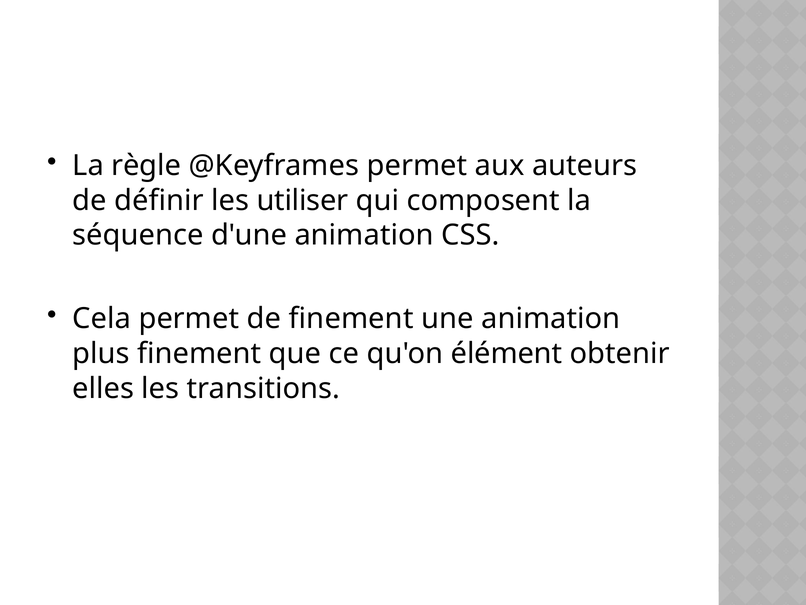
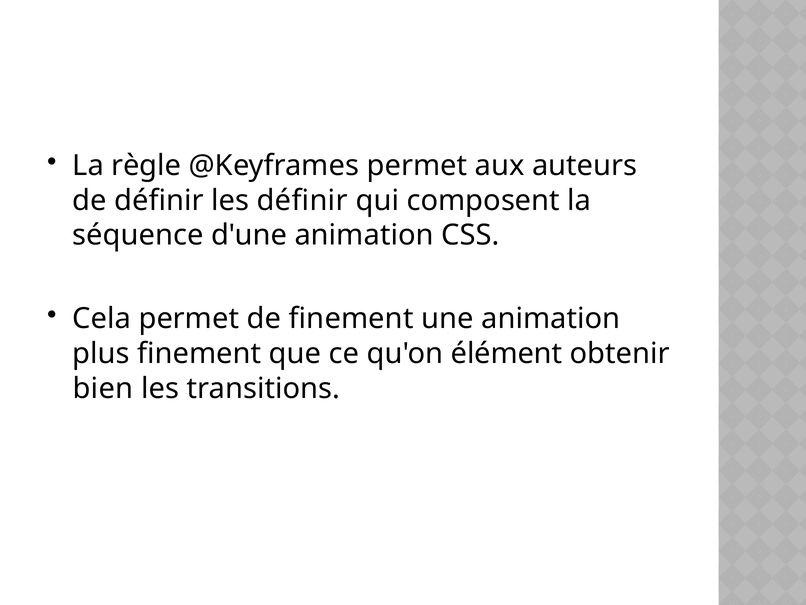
les utiliser: utiliser -> définir
elles: elles -> bien
